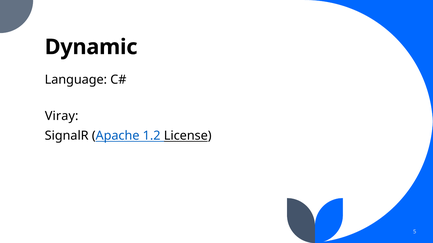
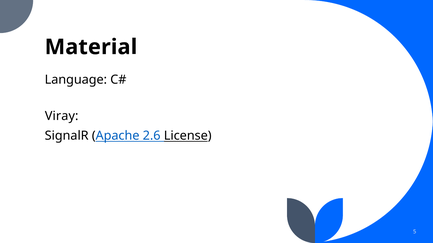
Dynamic: Dynamic -> Material
1.2: 1.2 -> 2.6
